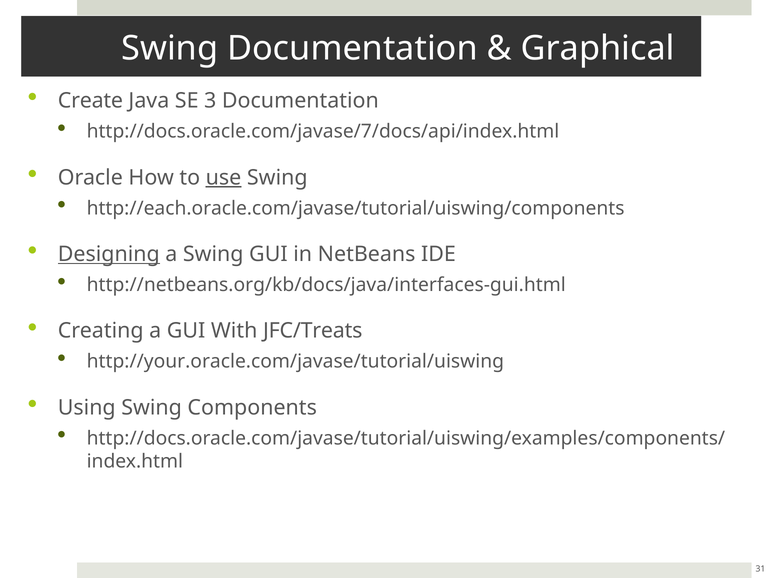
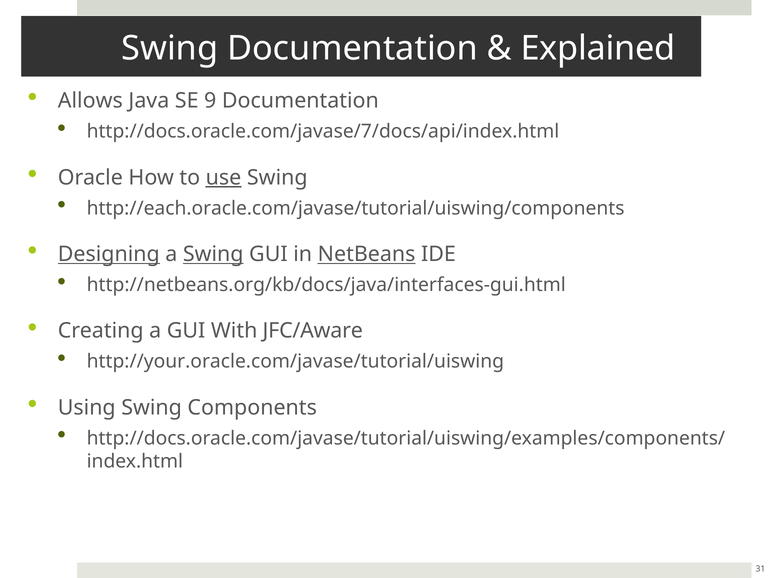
Graphical: Graphical -> Explained
Create: Create -> Allows
3: 3 -> 9
Swing at (213, 254) underline: none -> present
NetBeans underline: none -> present
JFC/Treats: JFC/Treats -> JFC/Aware
